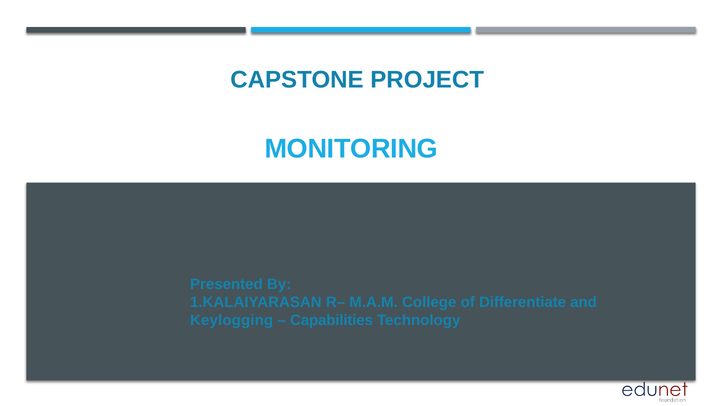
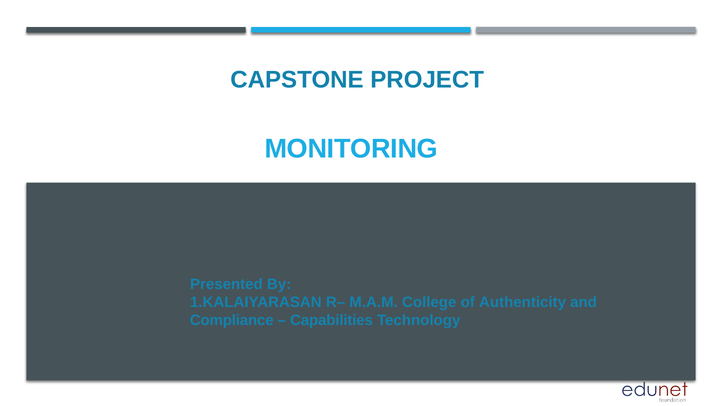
Differentiate: Differentiate -> Authenticity
Keylogging: Keylogging -> Compliance
